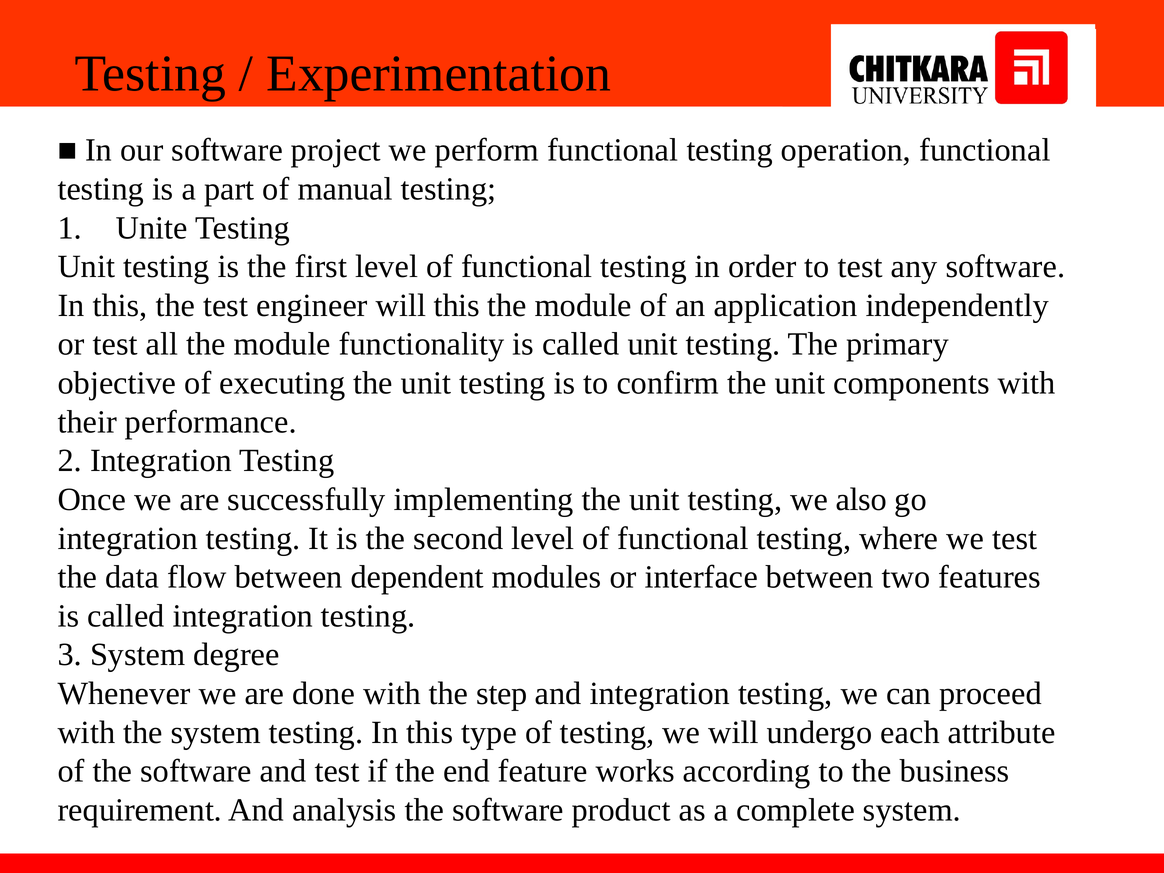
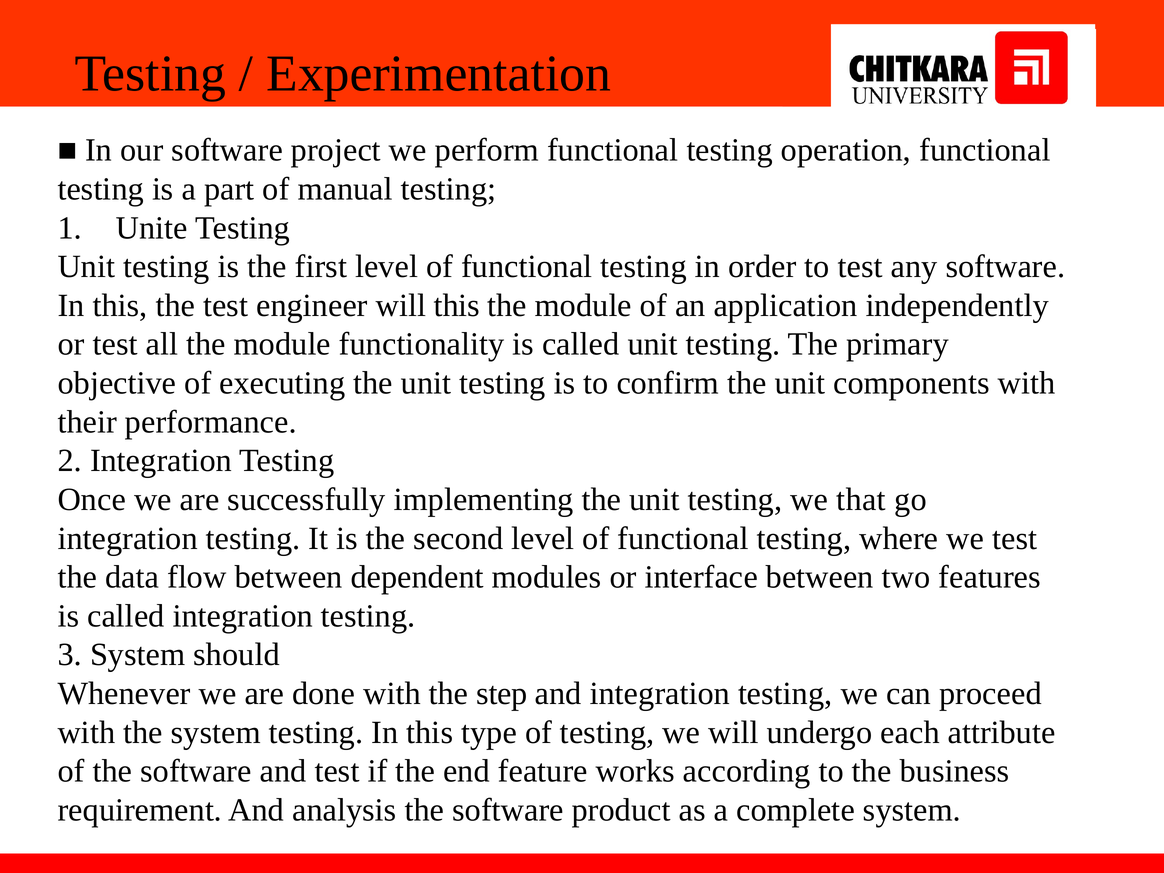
also: also -> that
degree: degree -> should
